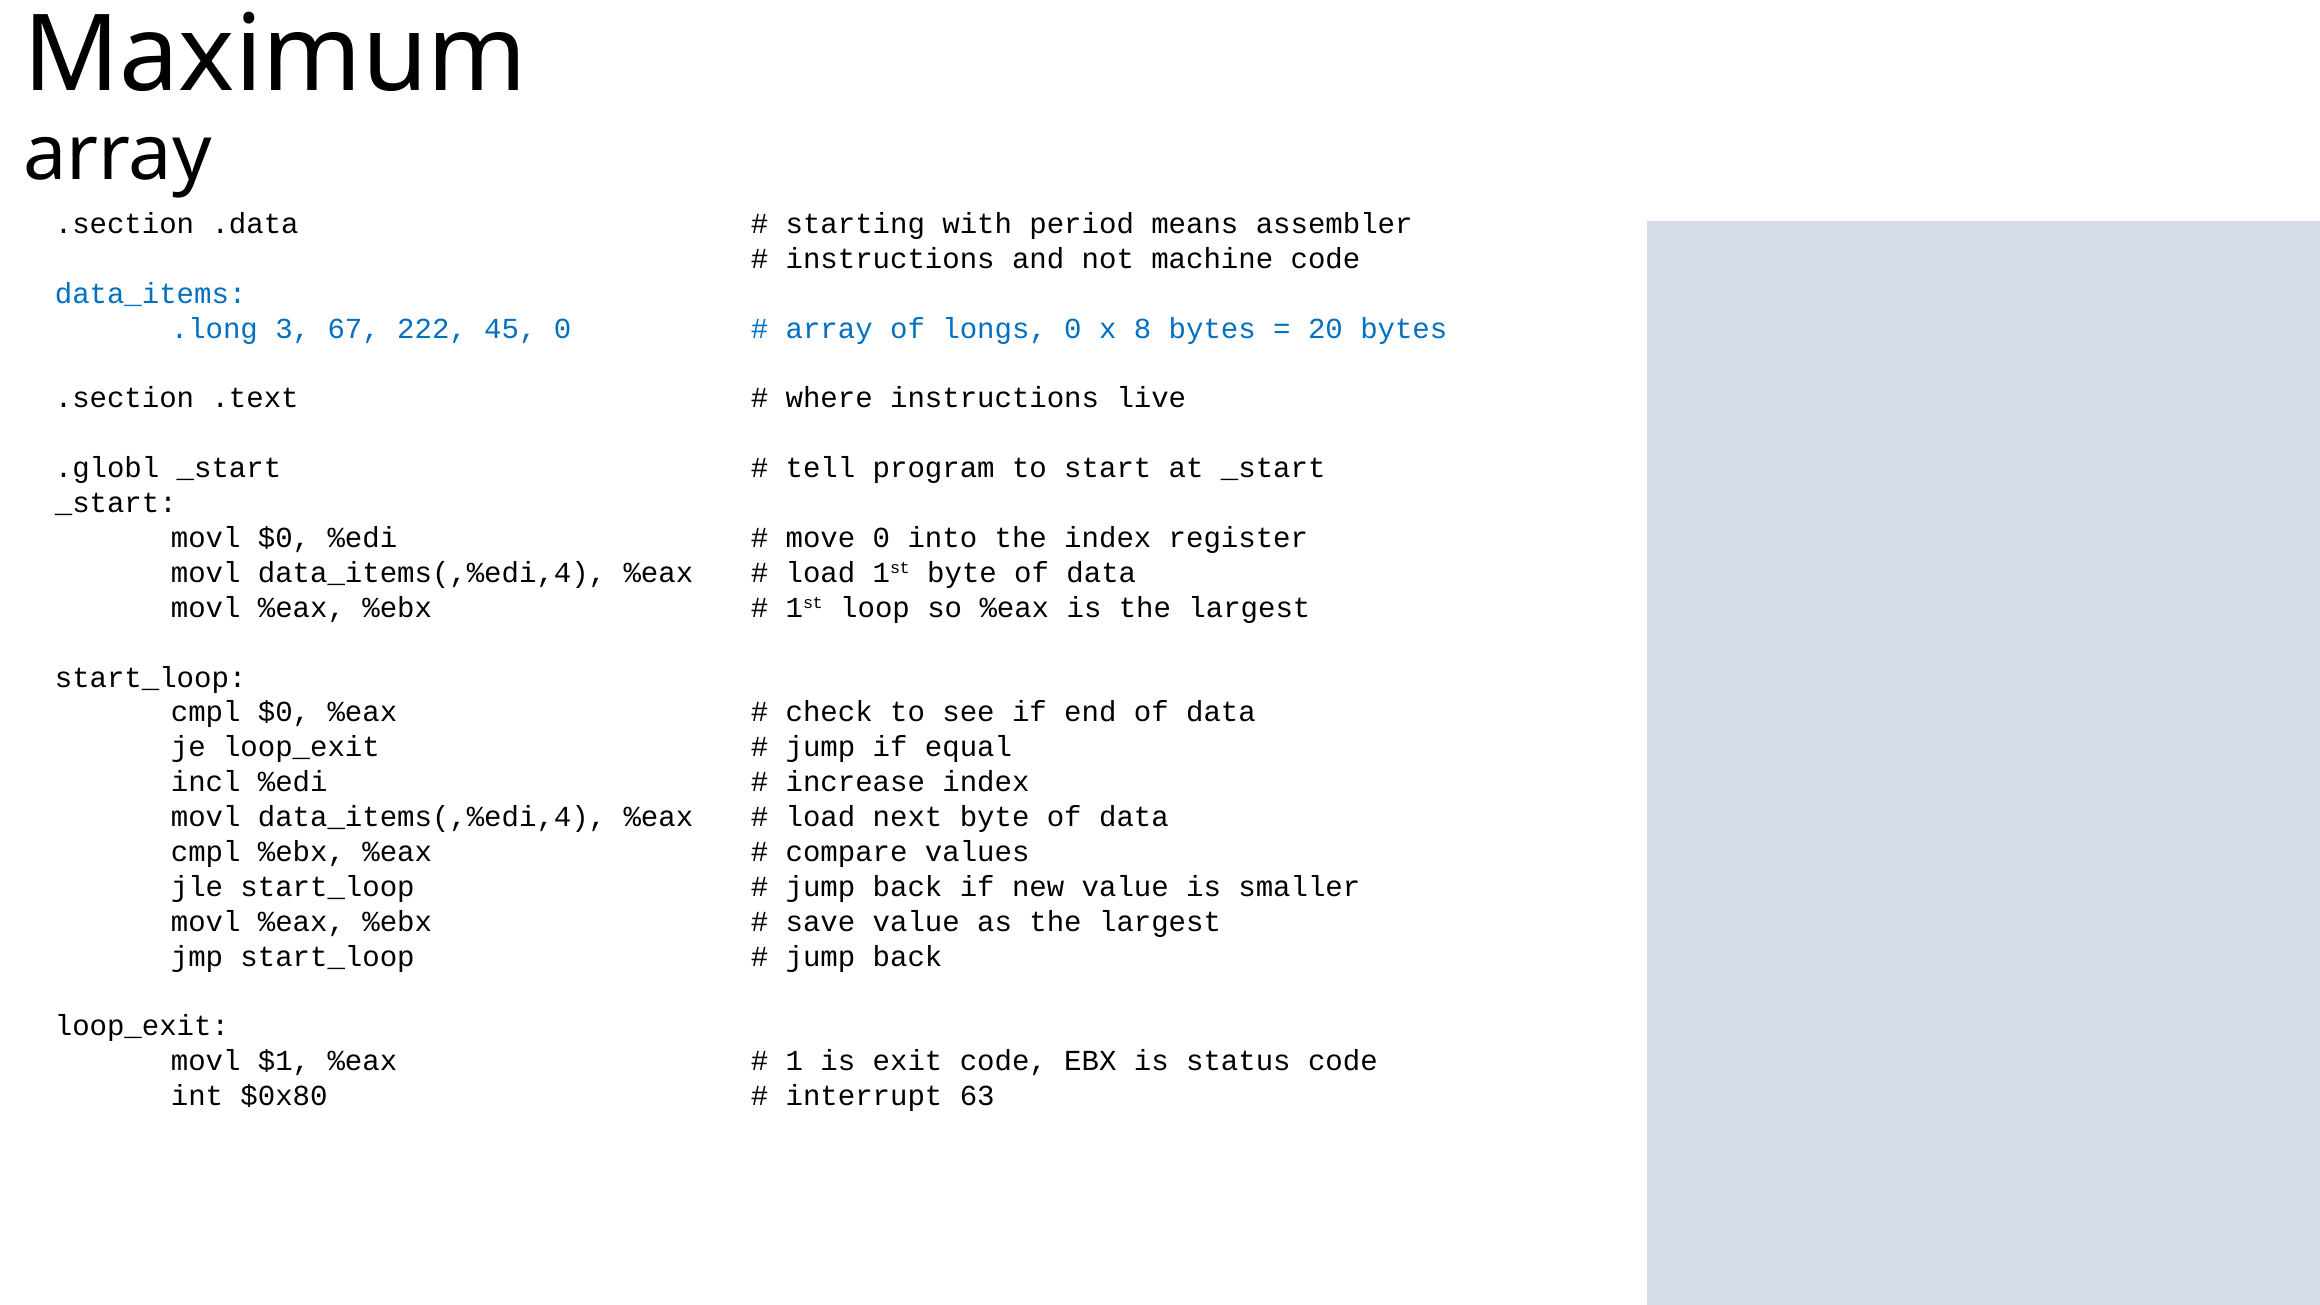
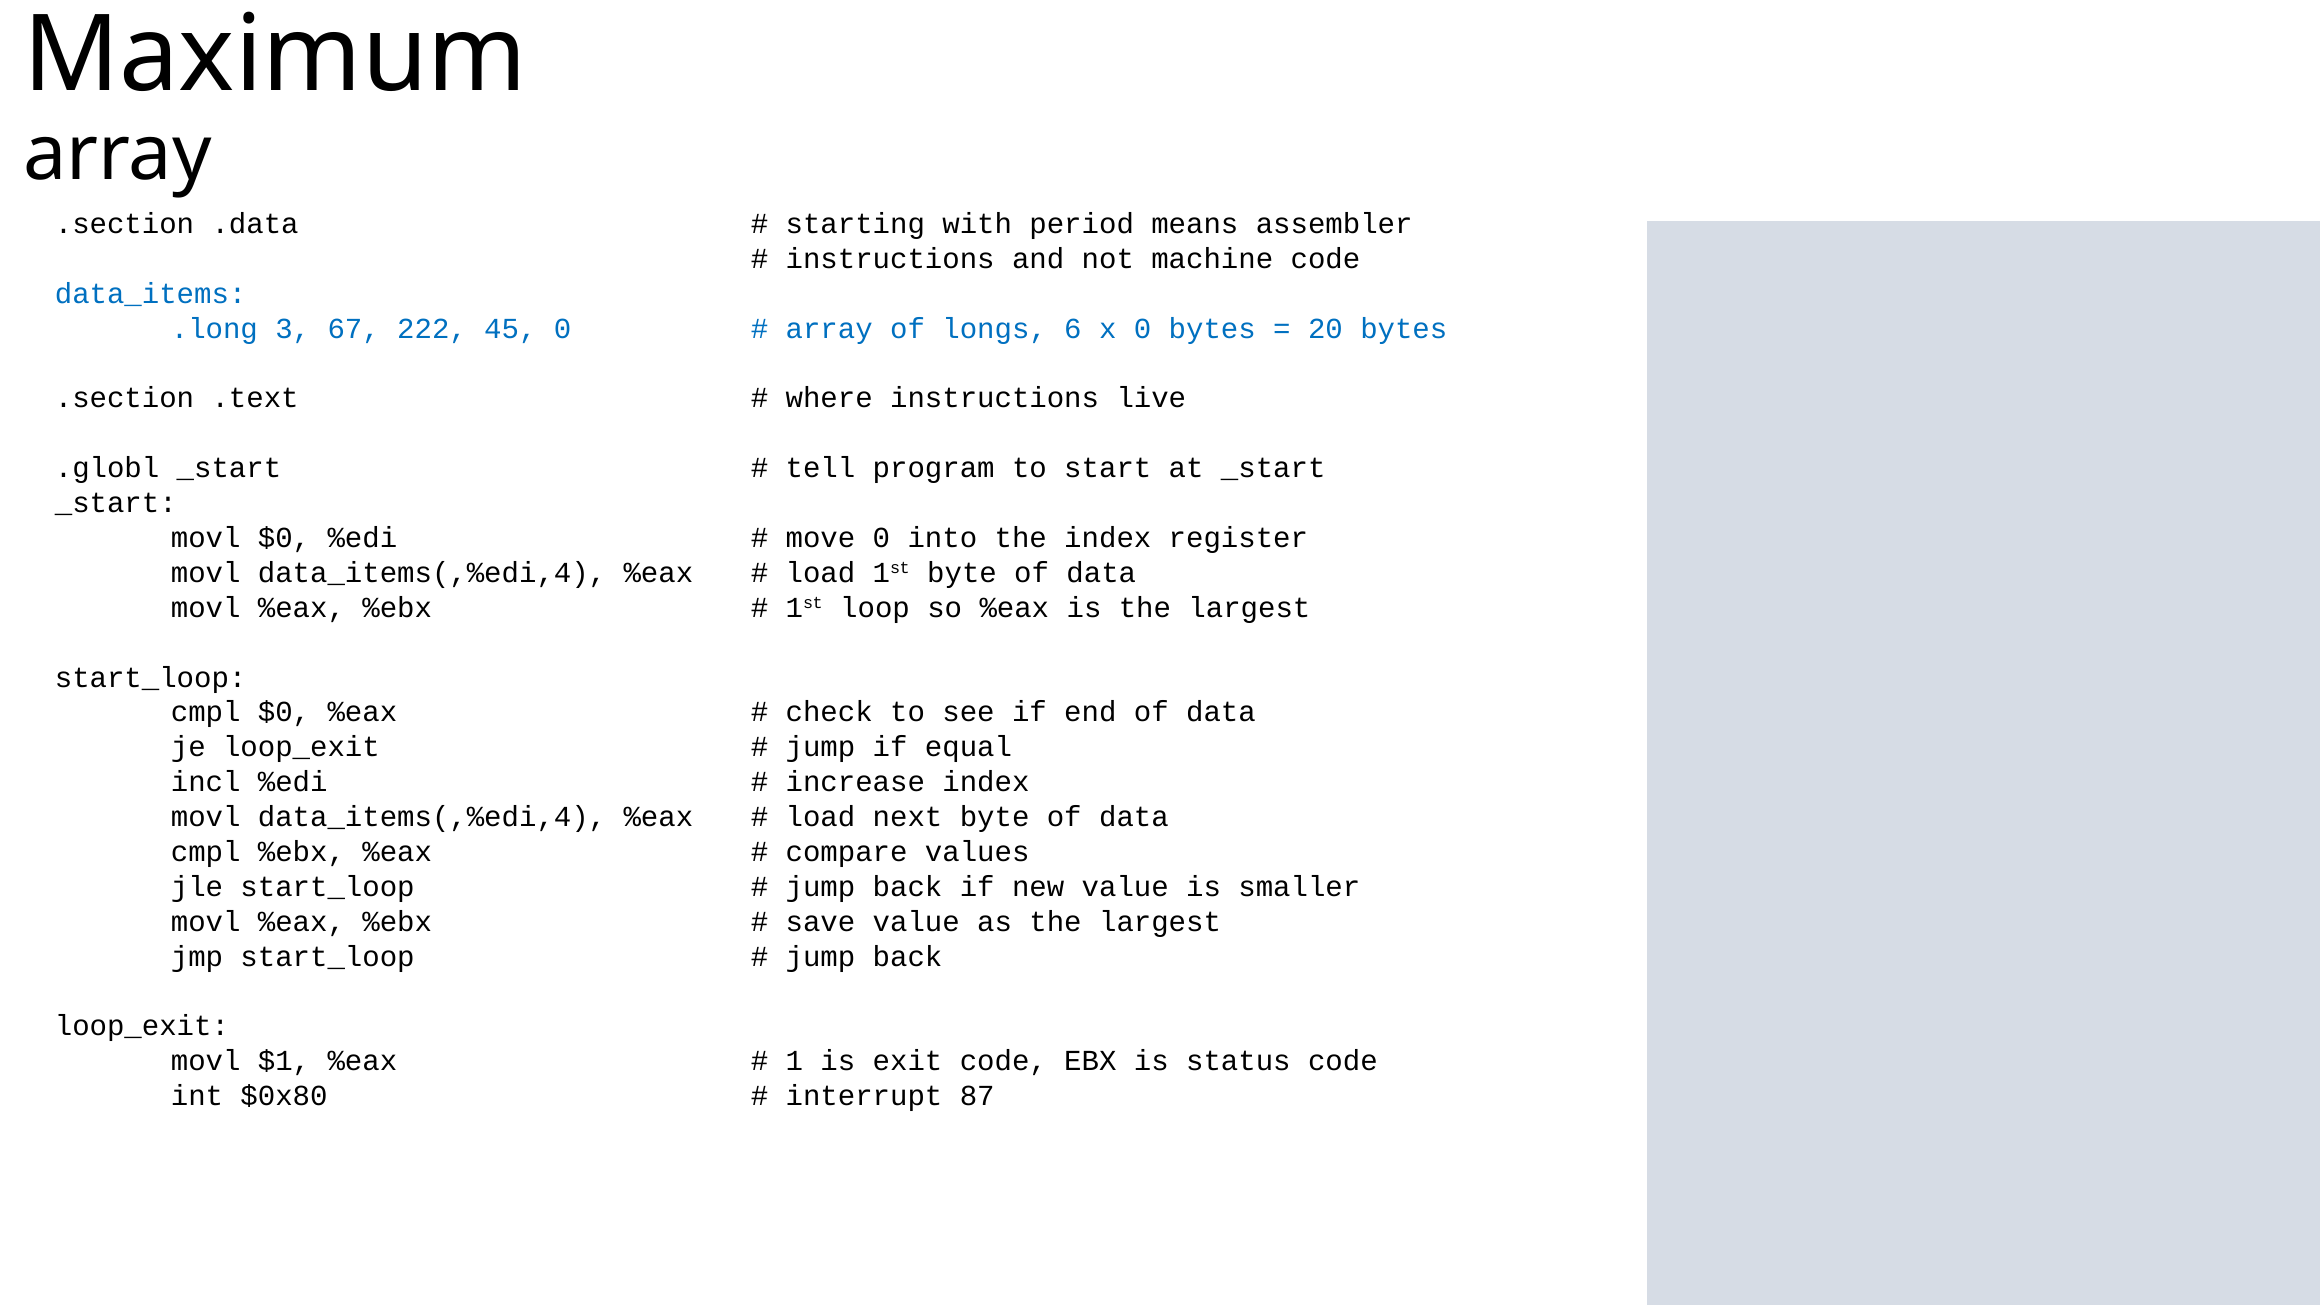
longs 0: 0 -> 6
x 8: 8 -> 0
63: 63 -> 87
